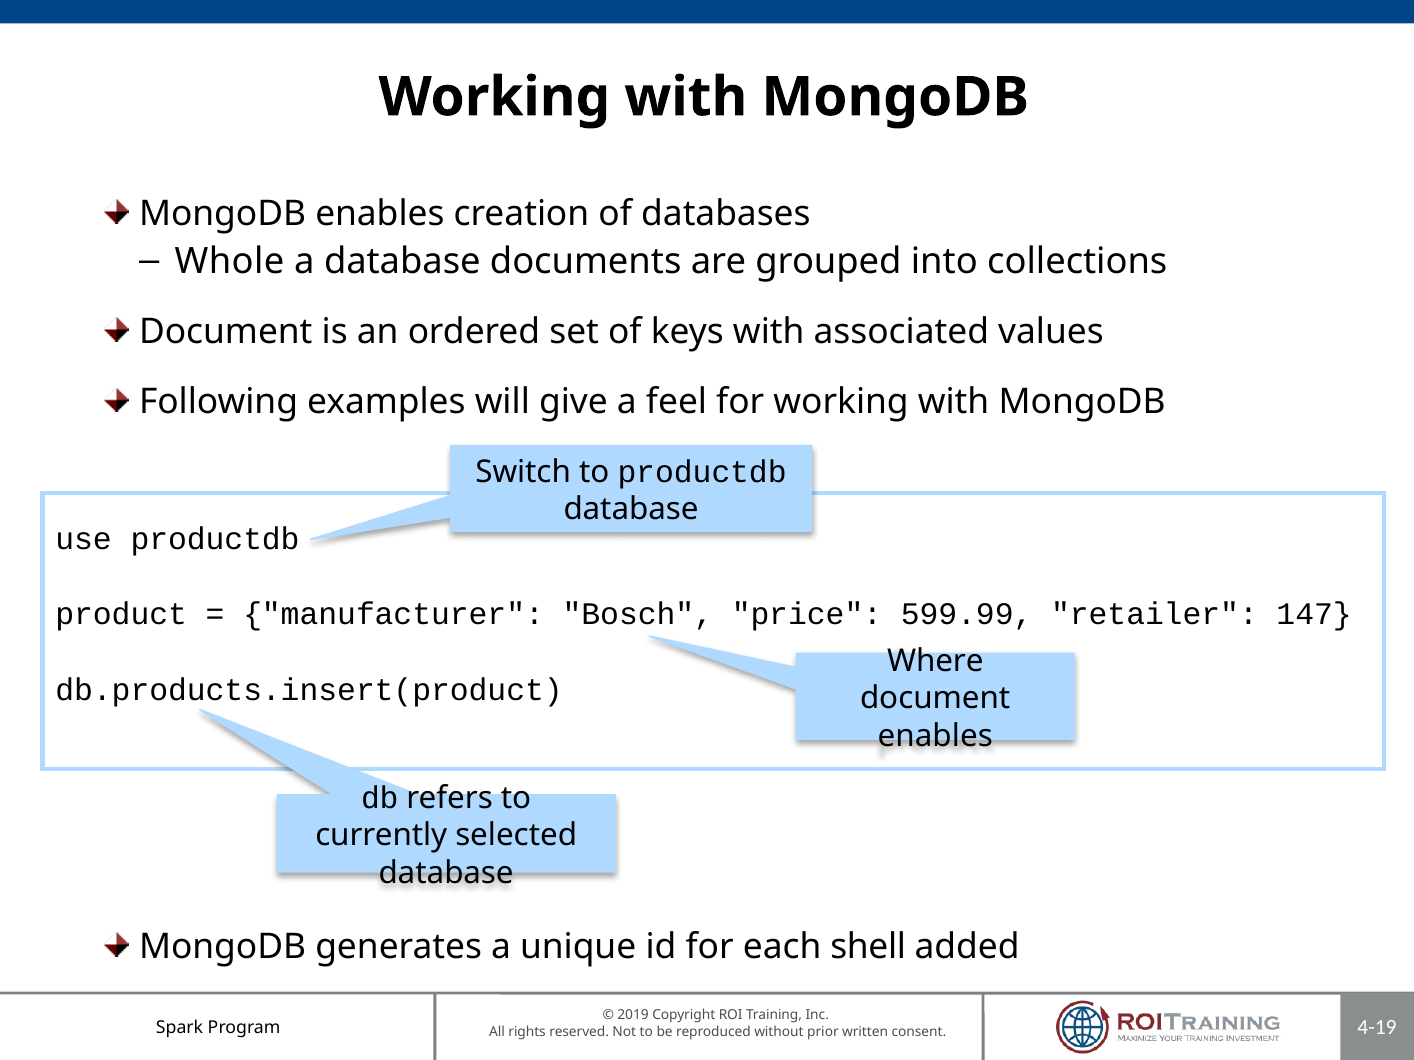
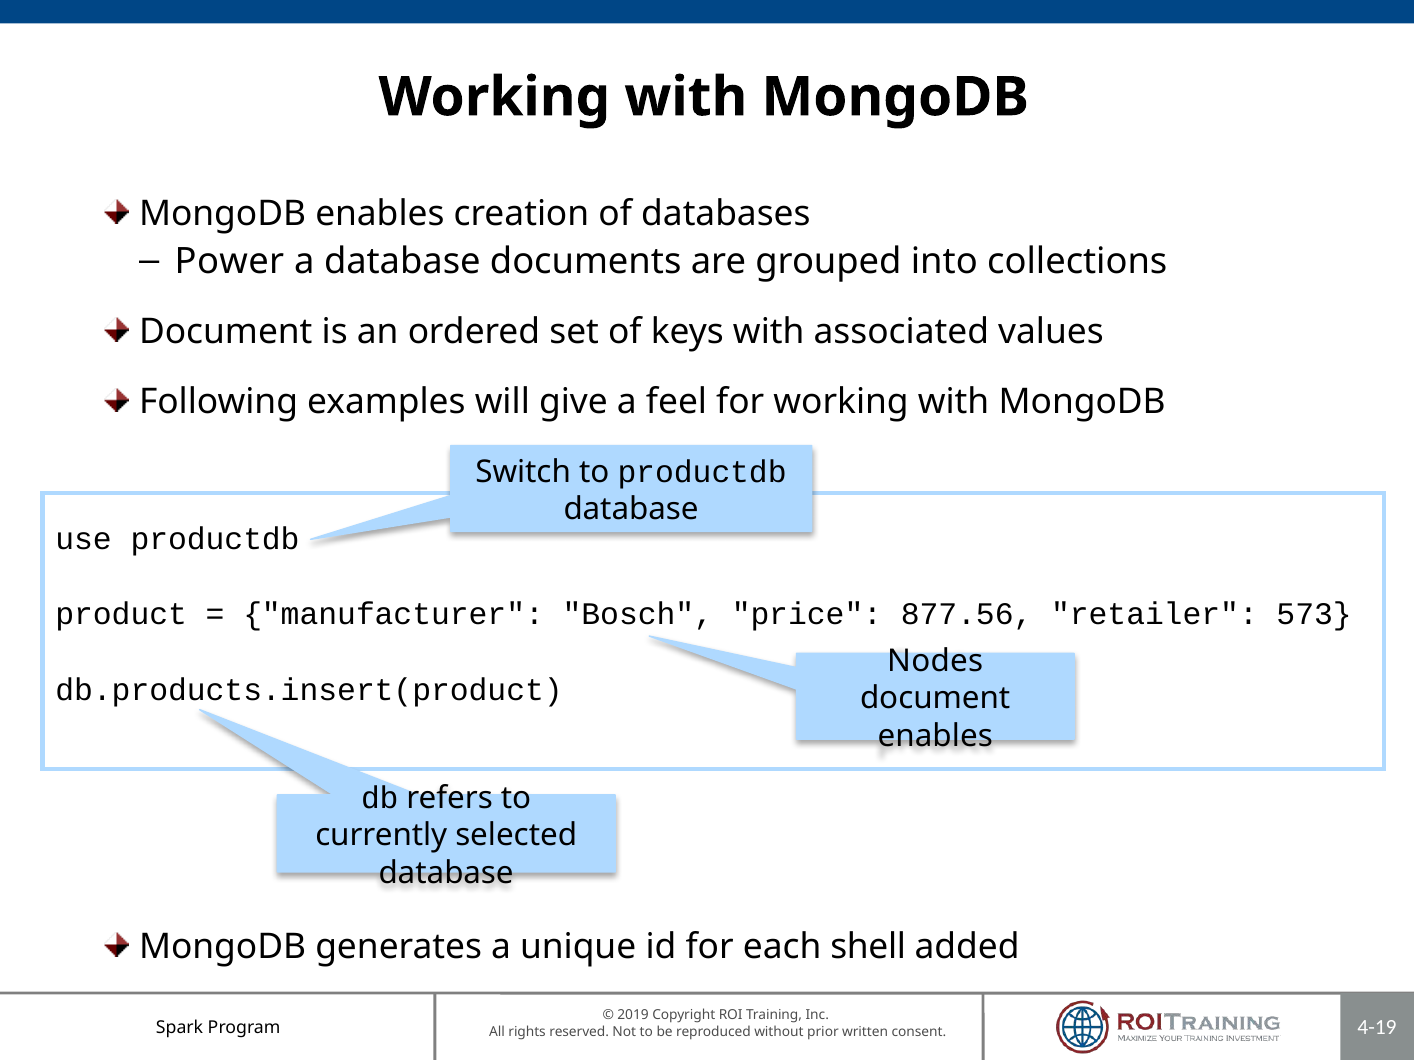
Whole: Whole -> Power
599.99: 599.99 -> 877.56
147: 147 -> 573
Where: Where -> Nodes
